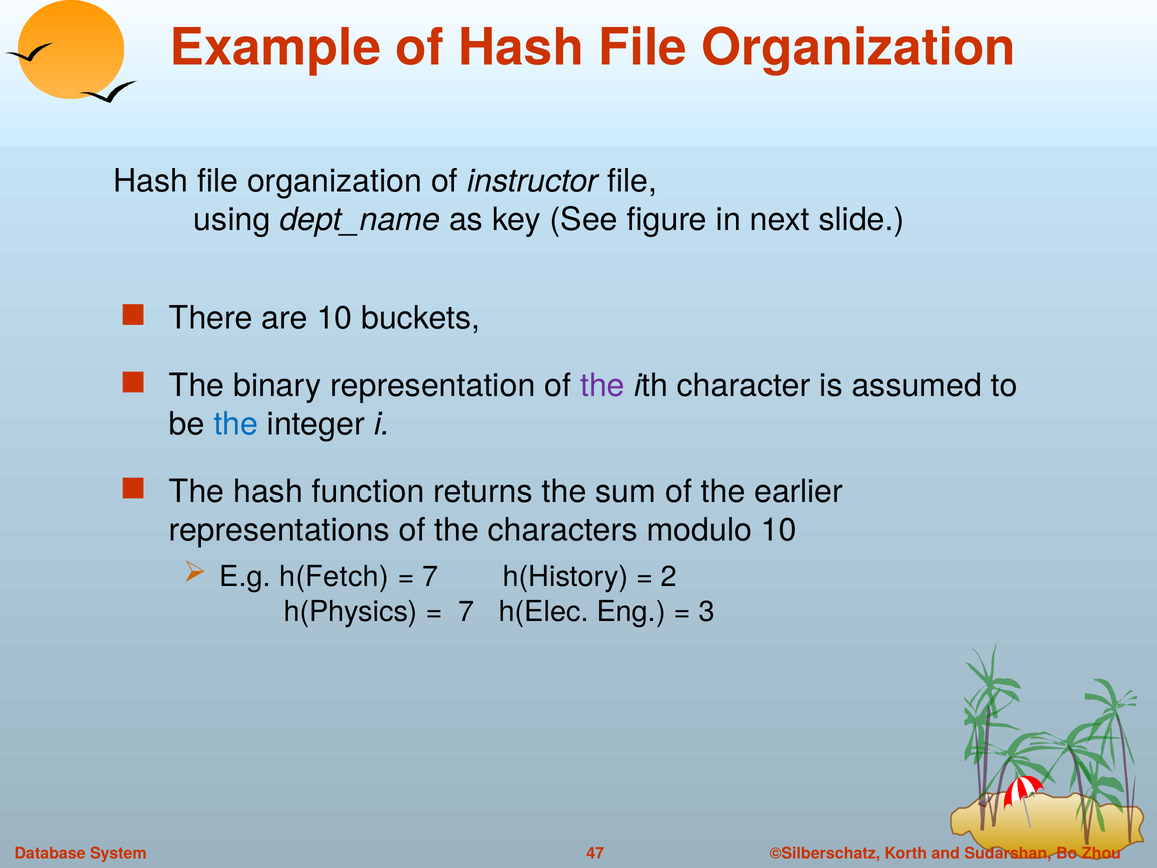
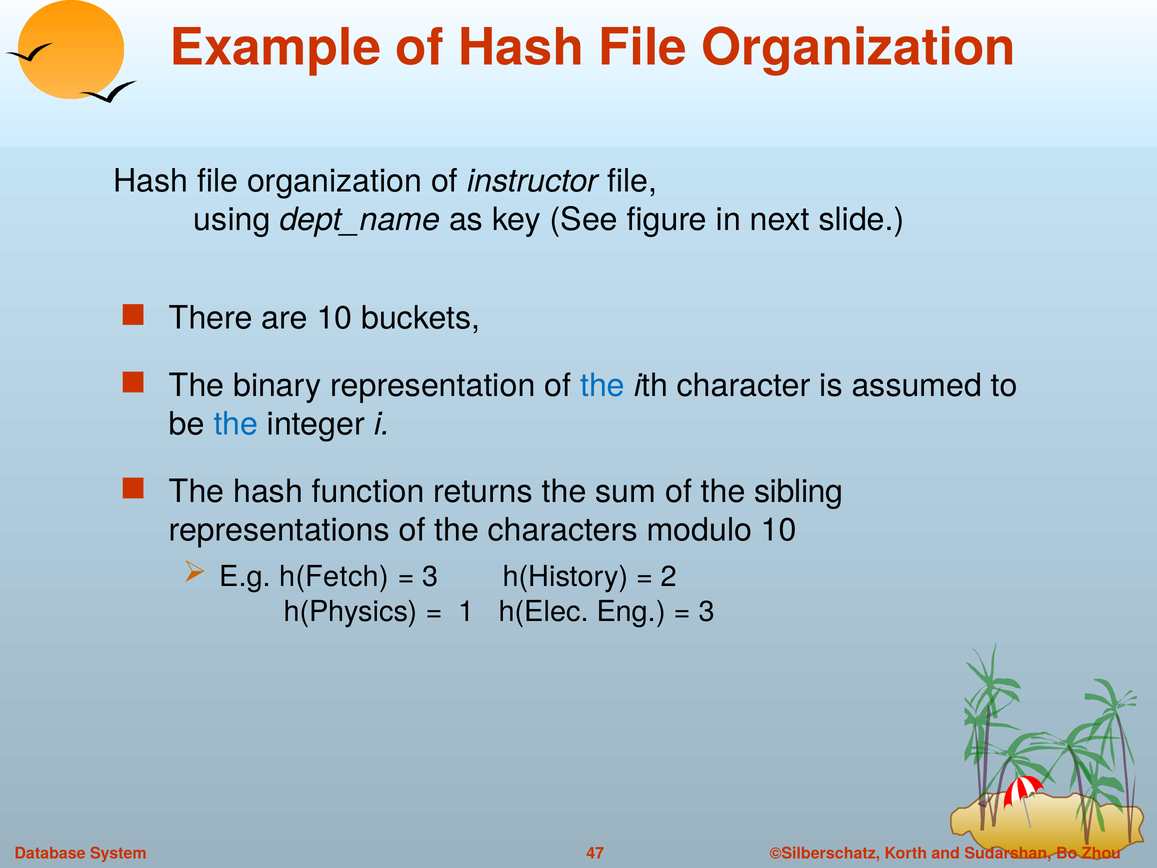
the at (602, 385) colour: purple -> blue
earlier: earlier -> sibling
7 at (431, 577): 7 -> 3
7 at (466, 611): 7 -> 1
